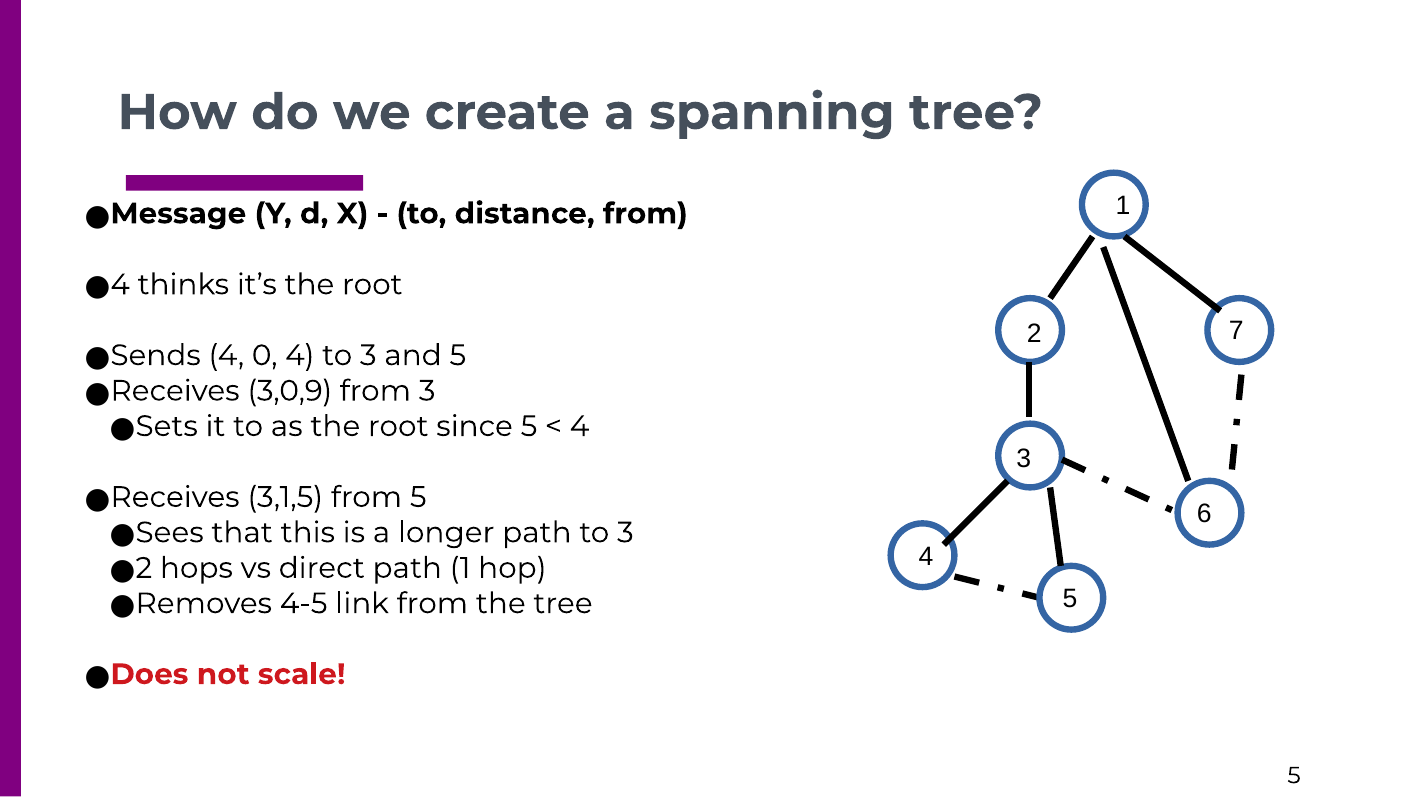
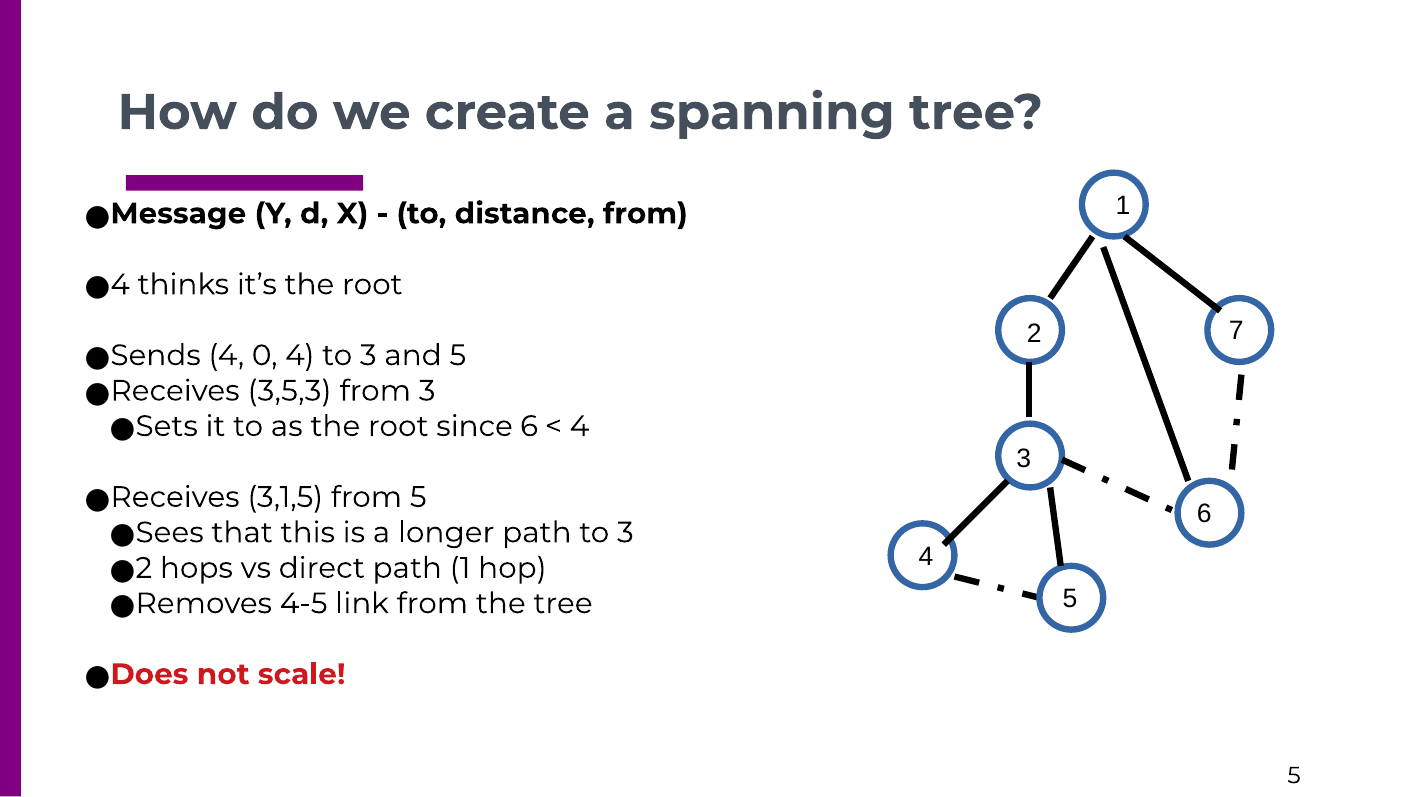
3,0,9: 3,0,9 -> 3,5,3
since 5: 5 -> 6
